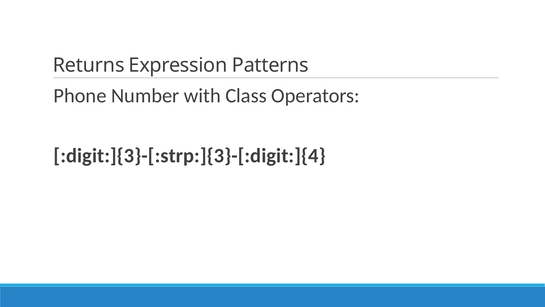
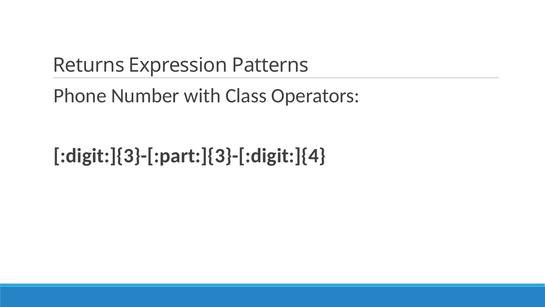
:digit:]{3}-[:strp:]{3}-[:digit:]{4: :digit:]{3}-[:strp:]{3}-[:digit:]{4 -> :digit:]{3}-[:part:]{3}-[:digit:]{4
